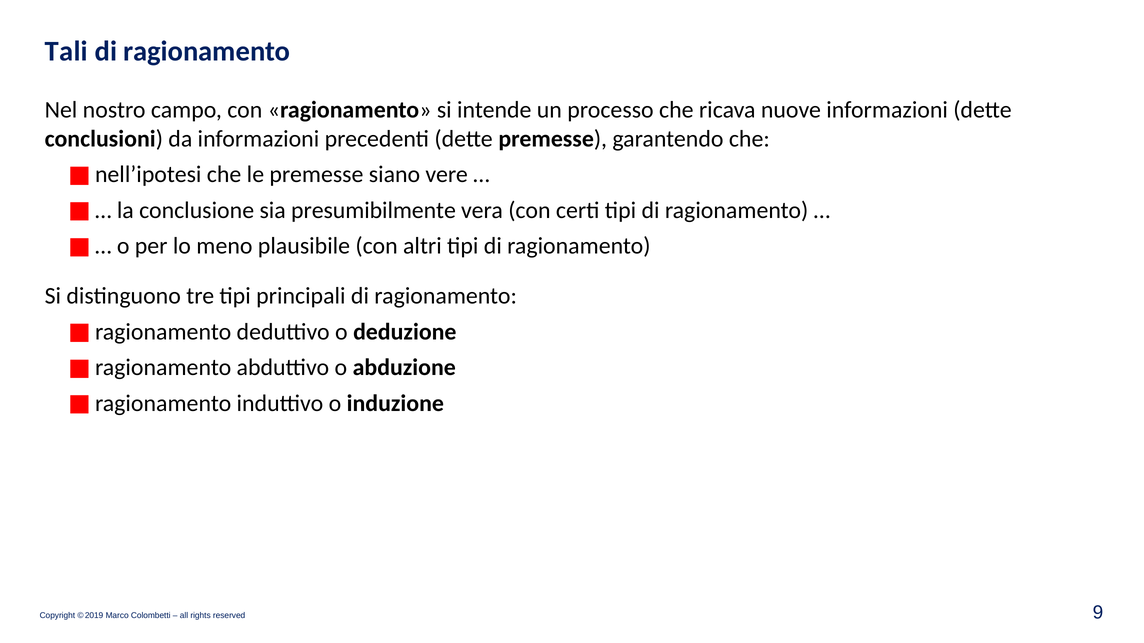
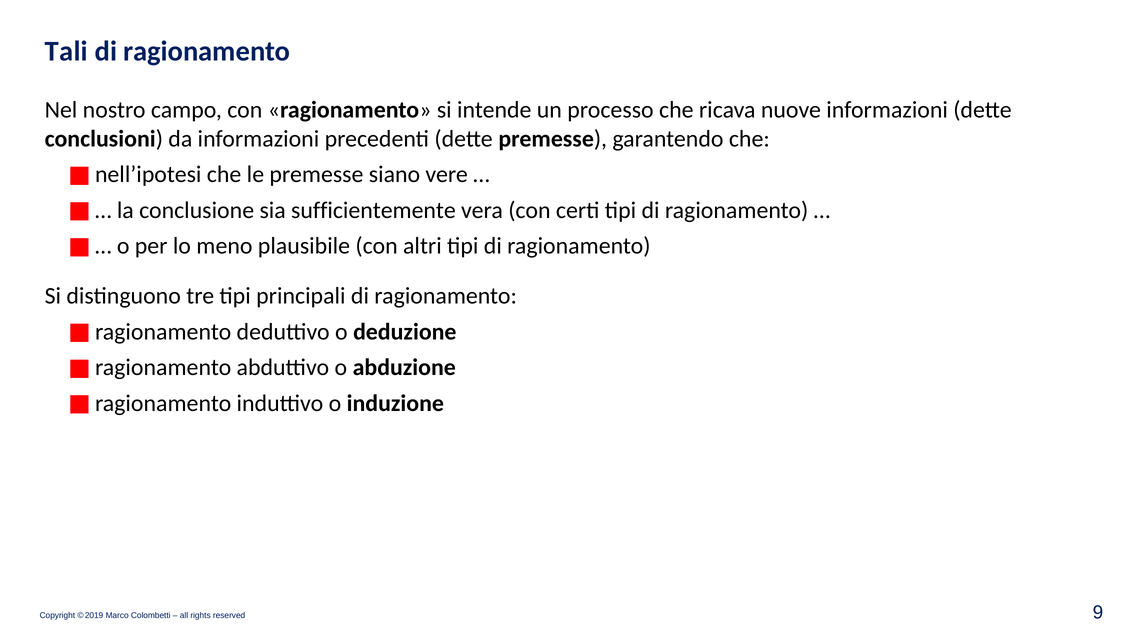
presumibilmente: presumibilmente -> sufficientemente
